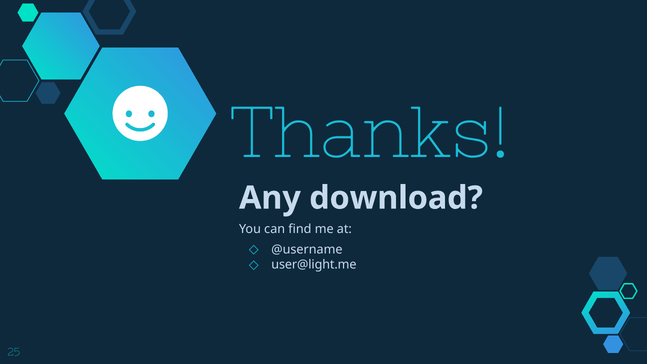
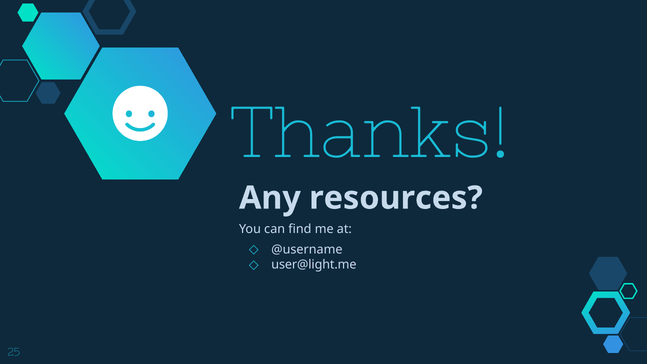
download: download -> resources
